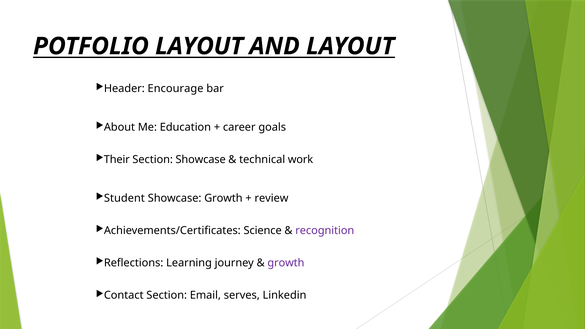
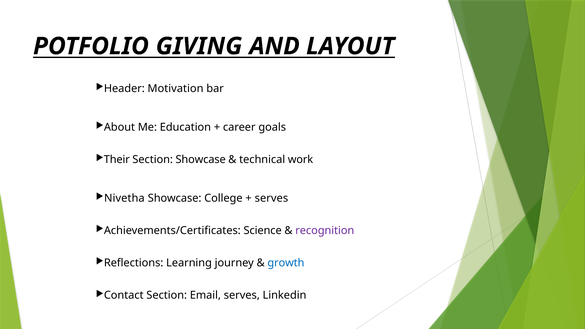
POTFOLIO LAYOUT: LAYOUT -> GIVING
Encourage: Encourage -> Motivation
Student: Student -> Nivetha
Showcase Growth: Growth -> College
review at (271, 198): review -> serves
growth at (286, 263) colour: purple -> blue
